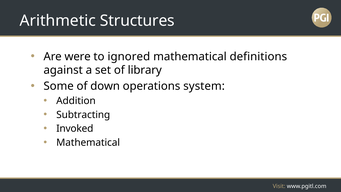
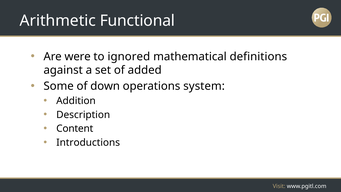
Structures: Structures -> Functional
library: library -> added
Subtracting: Subtracting -> Description
Invoked: Invoked -> Content
Mathematical at (88, 142): Mathematical -> Introductions
